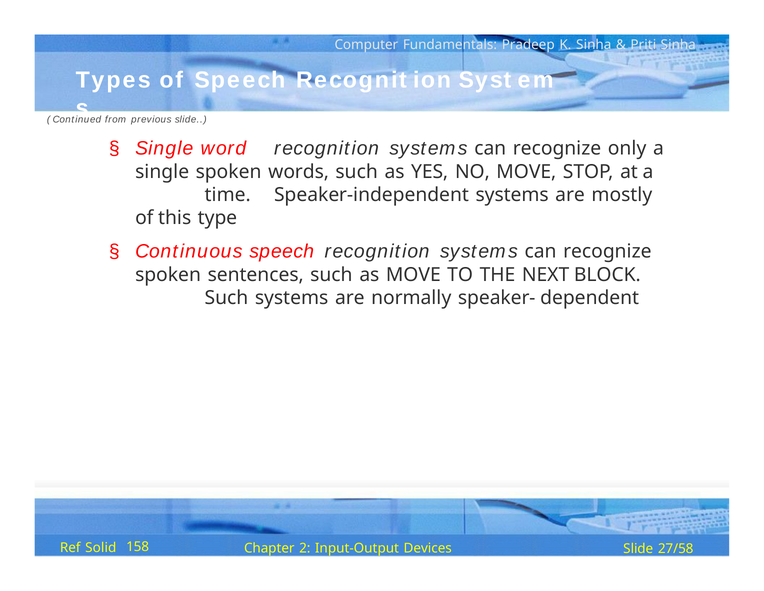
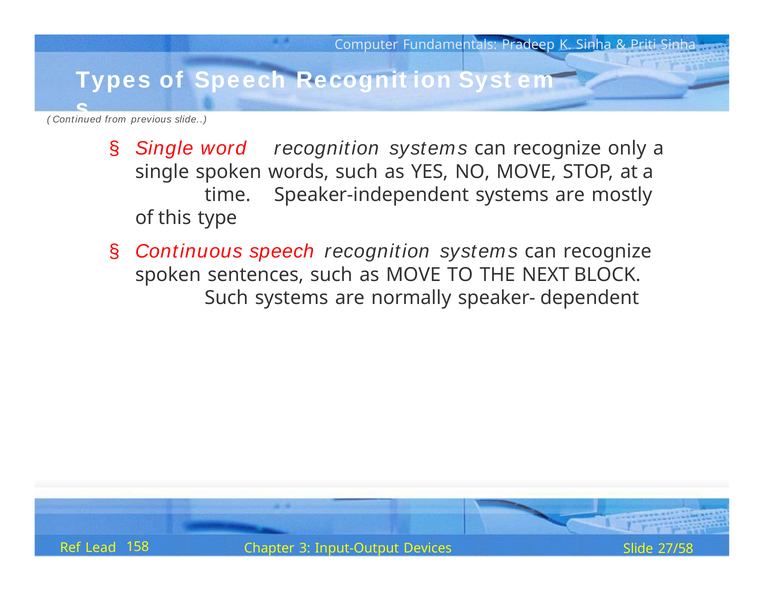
Solid: Solid -> Lead
2: 2 -> 3
